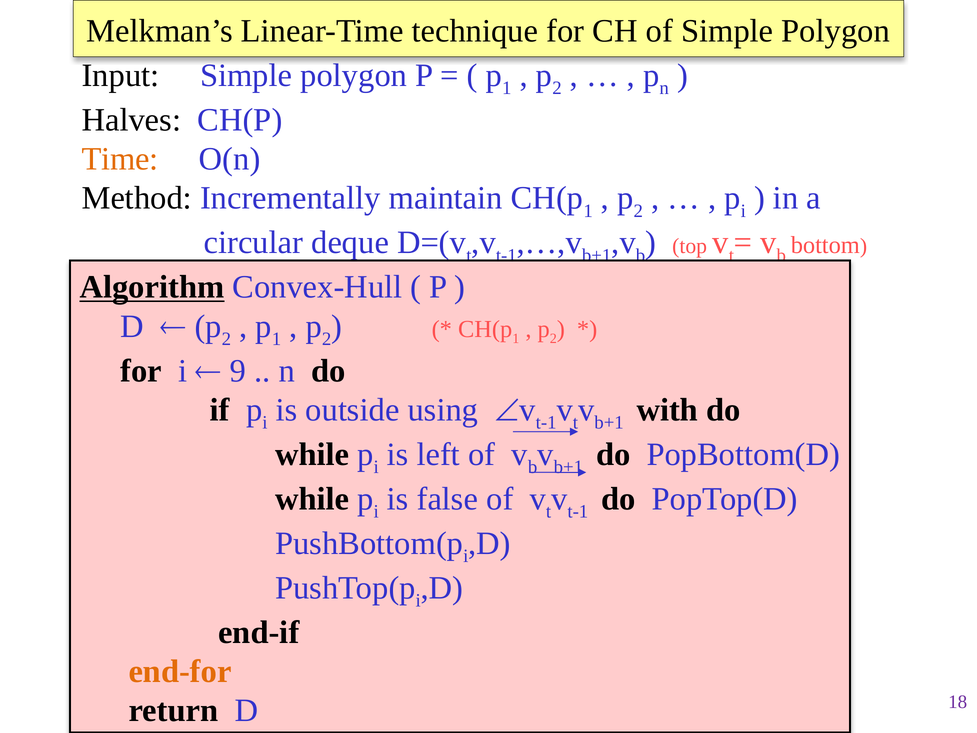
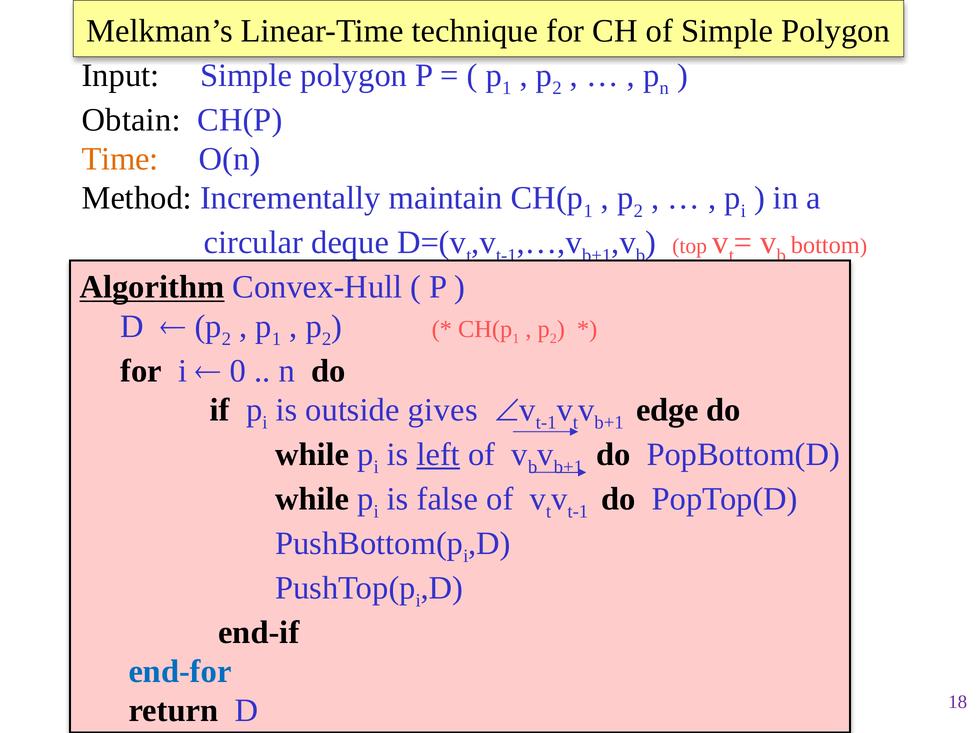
Halves: Halves -> Obtain
9: 9 -> 0
using: using -> gives
with: with -> edge
left underline: none -> present
end-for colour: orange -> blue
